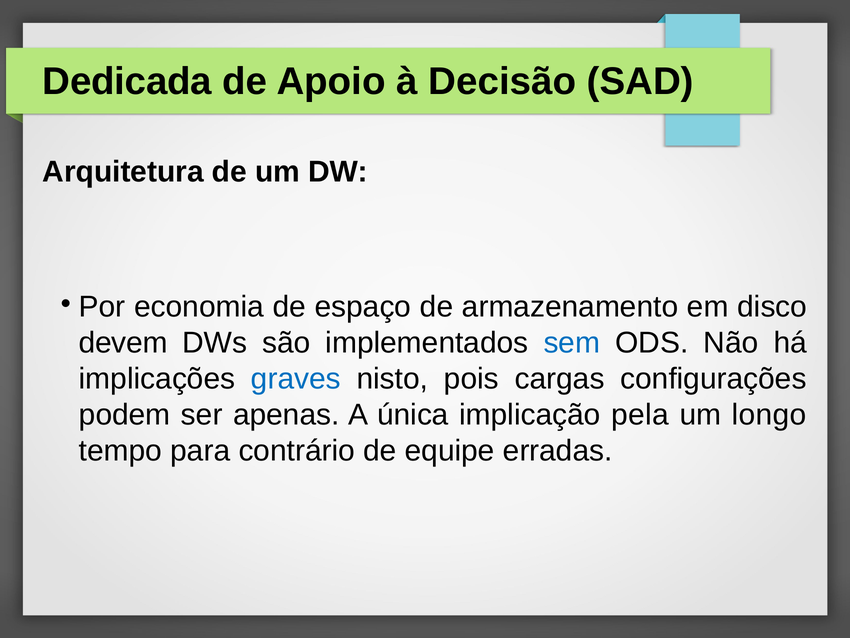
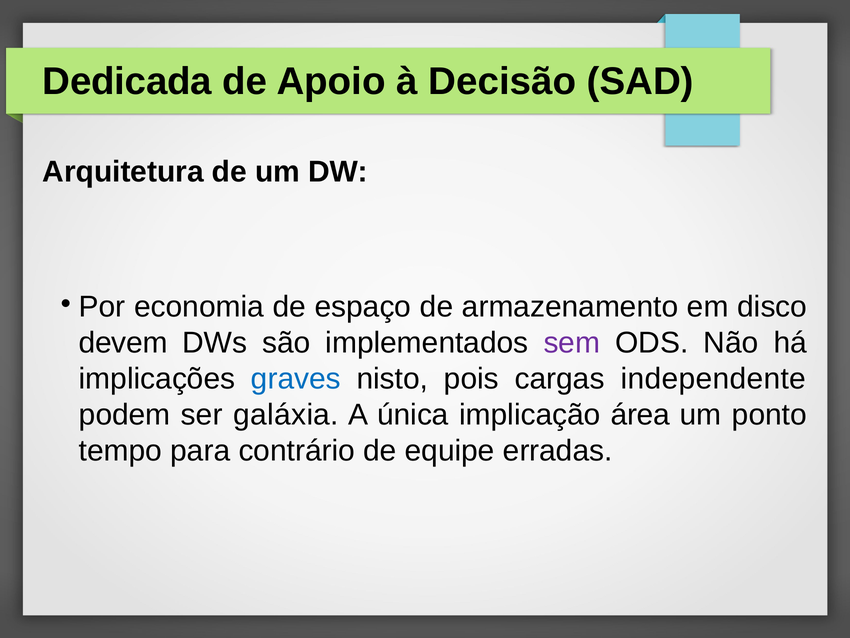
sem colour: blue -> purple
configurações: configurações -> independente
apenas: apenas -> galáxia
pela: pela -> área
longo: longo -> ponto
